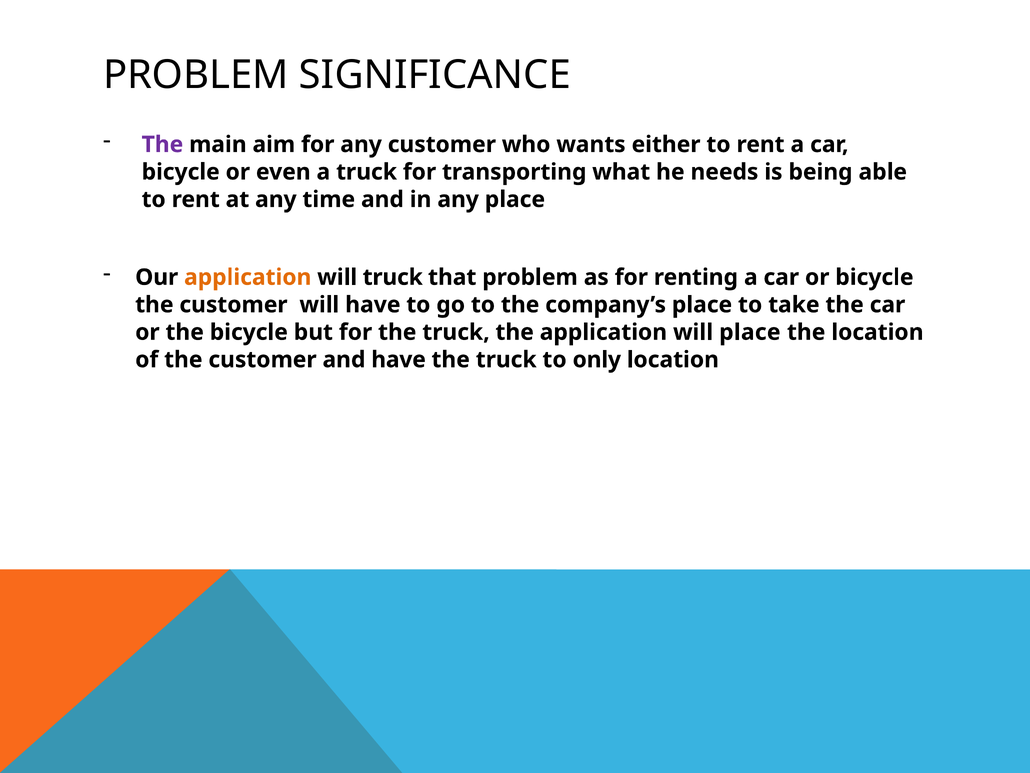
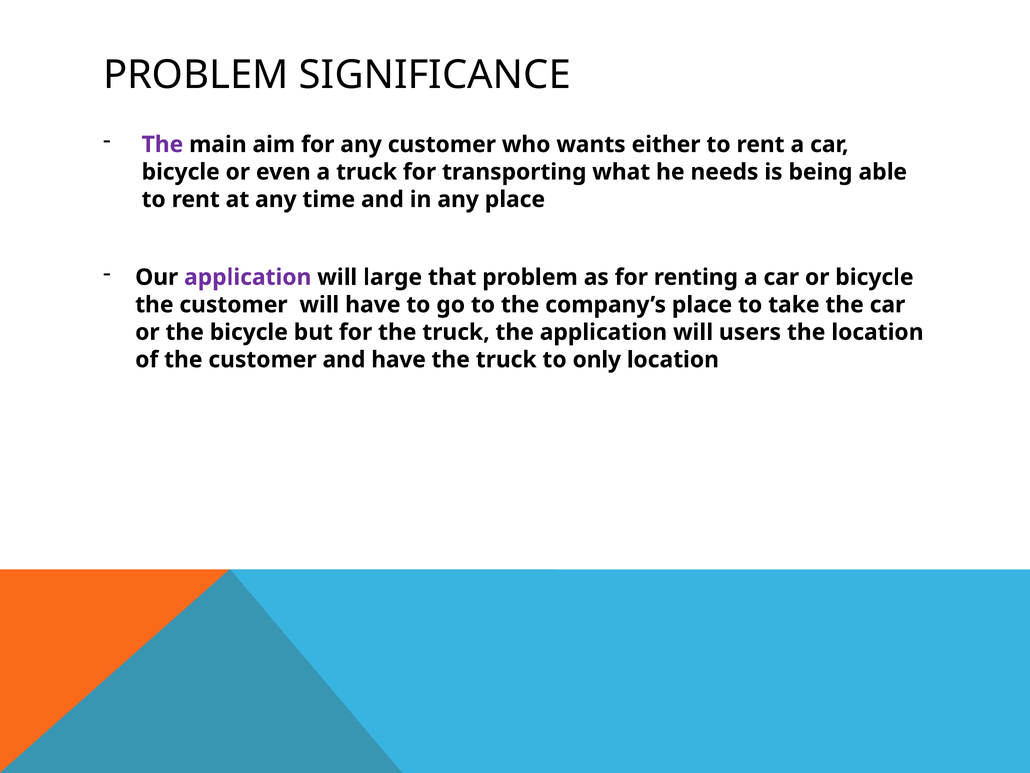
application at (248, 277) colour: orange -> purple
will truck: truck -> large
will place: place -> users
